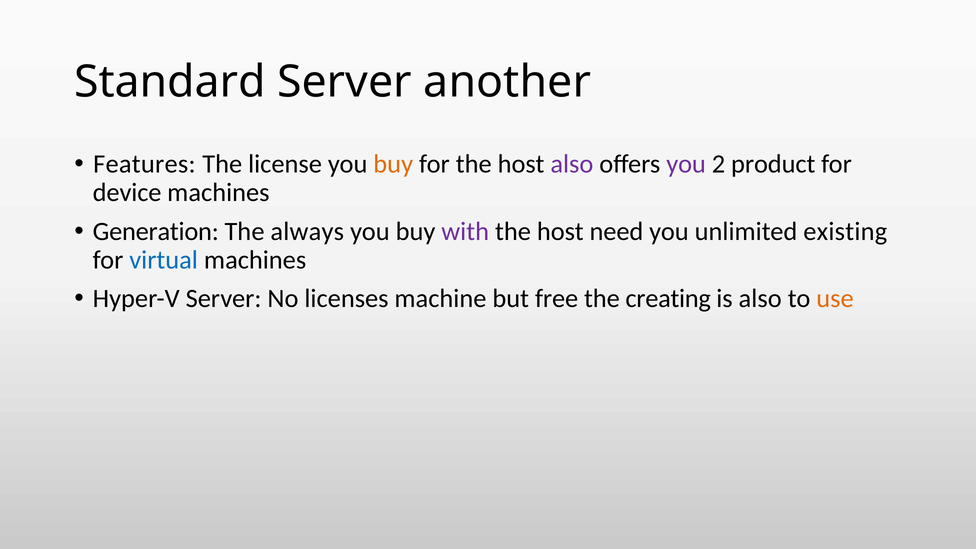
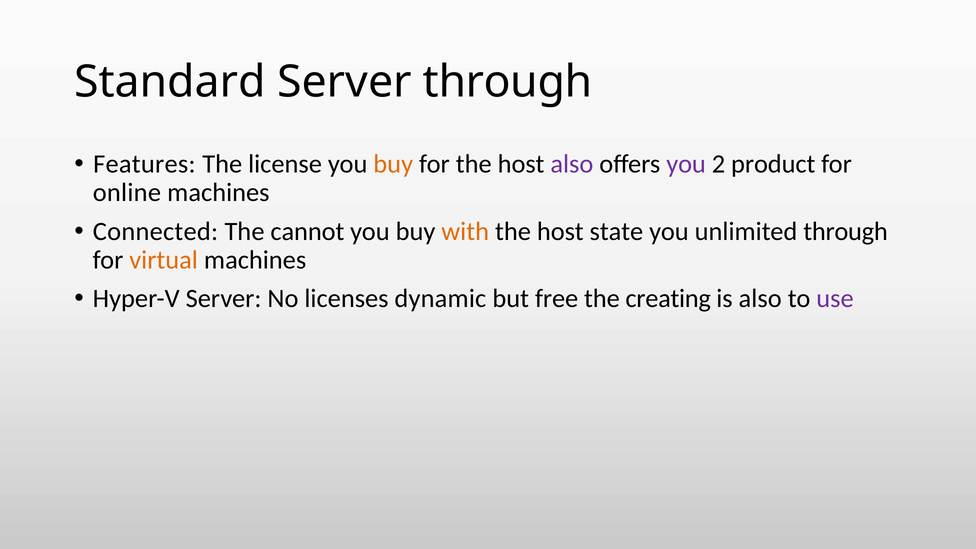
Server another: another -> through
device: device -> online
Generation: Generation -> Connected
always: always -> cannot
with colour: purple -> orange
need: need -> state
unlimited existing: existing -> through
virtual colour: blue -> orange
machine: machine -> dynamic
use colour: orange -> purple
